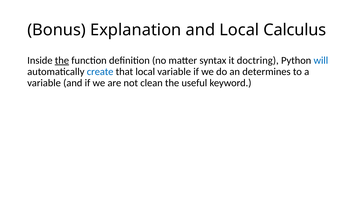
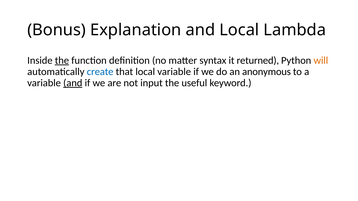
Calculus: Calculus -> Lambda
doctring: doctring -> returned
will colour: blue -> orange
determines: determines -> anonymous
and at (73, 83) underline: none -> present
clean: clean -> input
